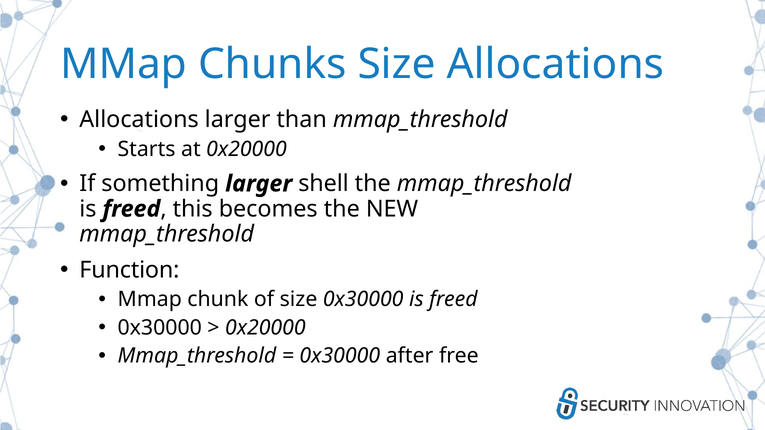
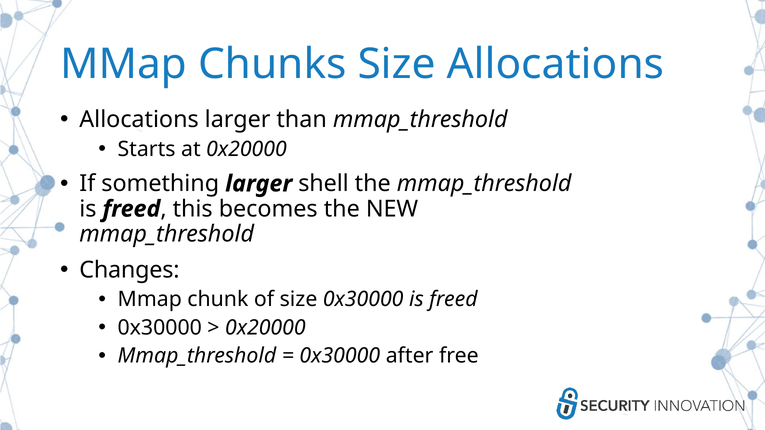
Function: Function -> Changes
